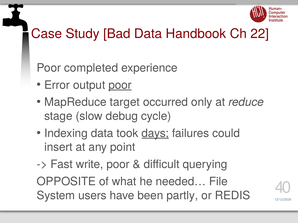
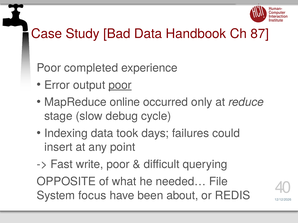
22: 22 -> 87
target: target -> online
days underline: present -> none
users: users -> focus
partly: partly -> about
